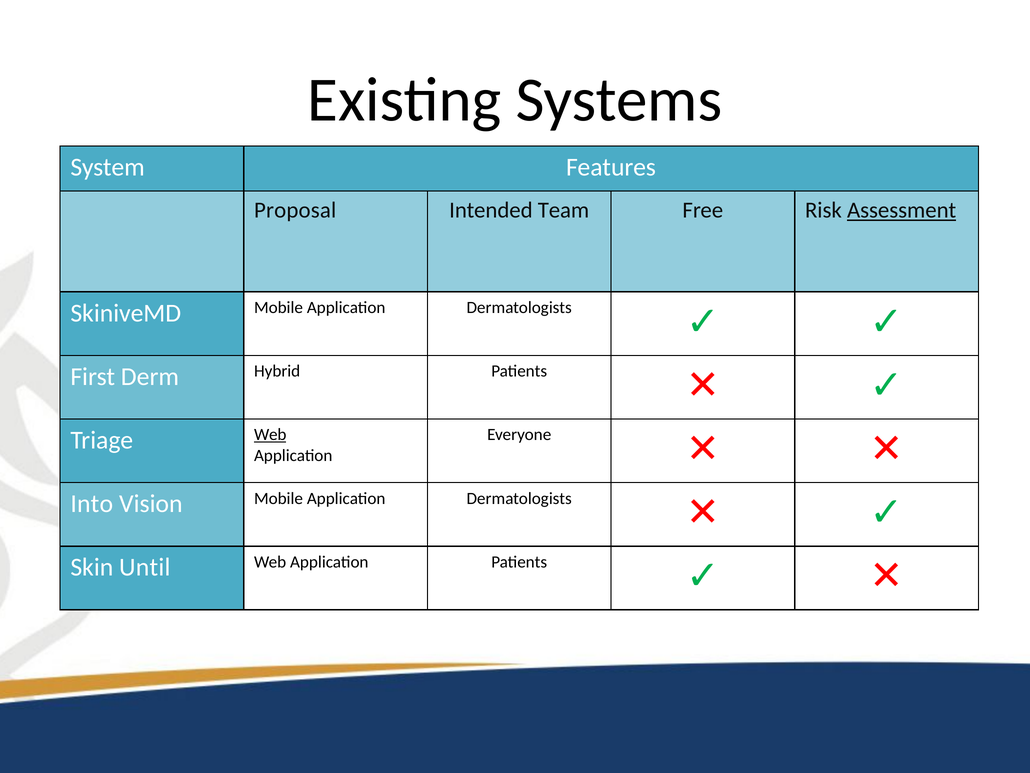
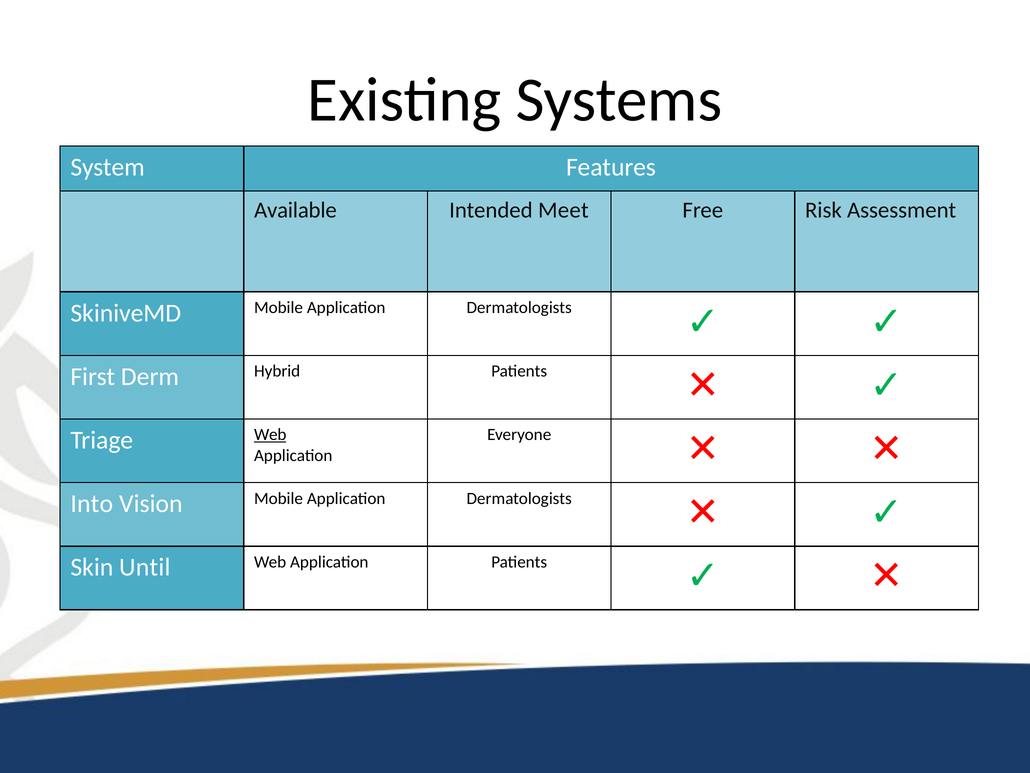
Proposal: Proposal -> Available
Team: Team -> Meet
Assessment underline: present -> none
